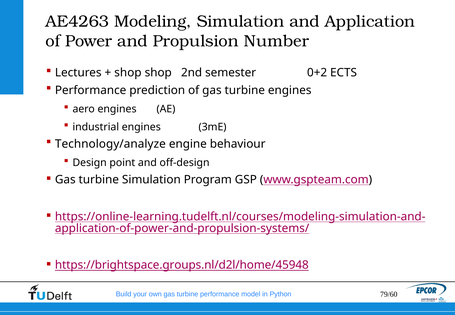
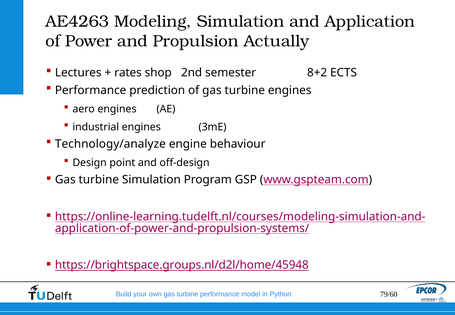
Number: Number -> Actually
shop at (128, 73): shop -> rates
0+2: 0+2 -> 8+2
